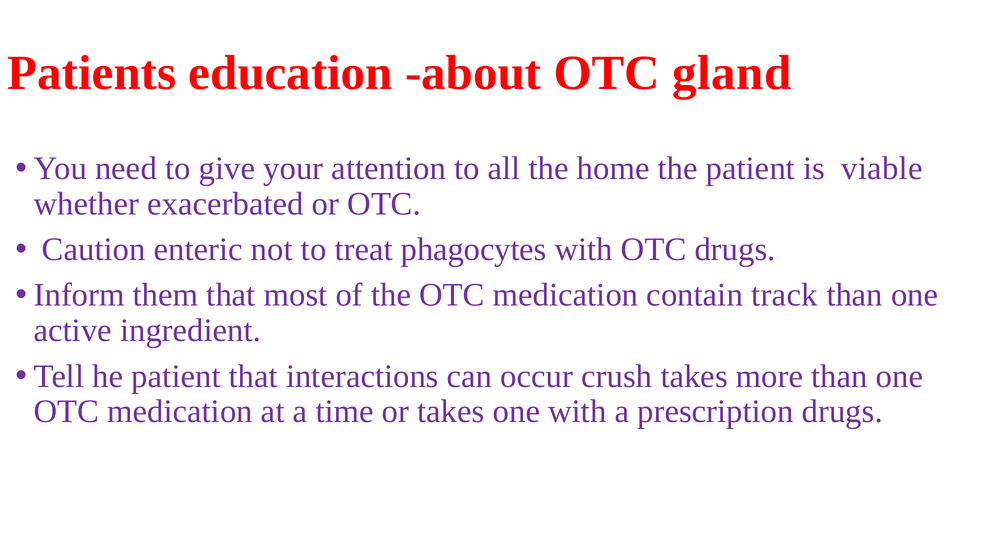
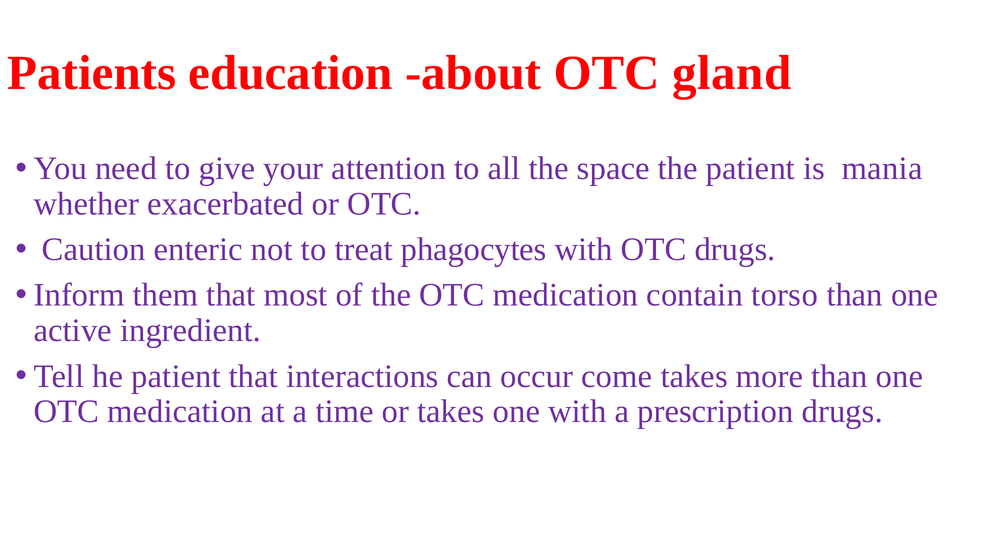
home: home -> space
viable: viable -> mania
track: track -> torso
crush: crush -> come
